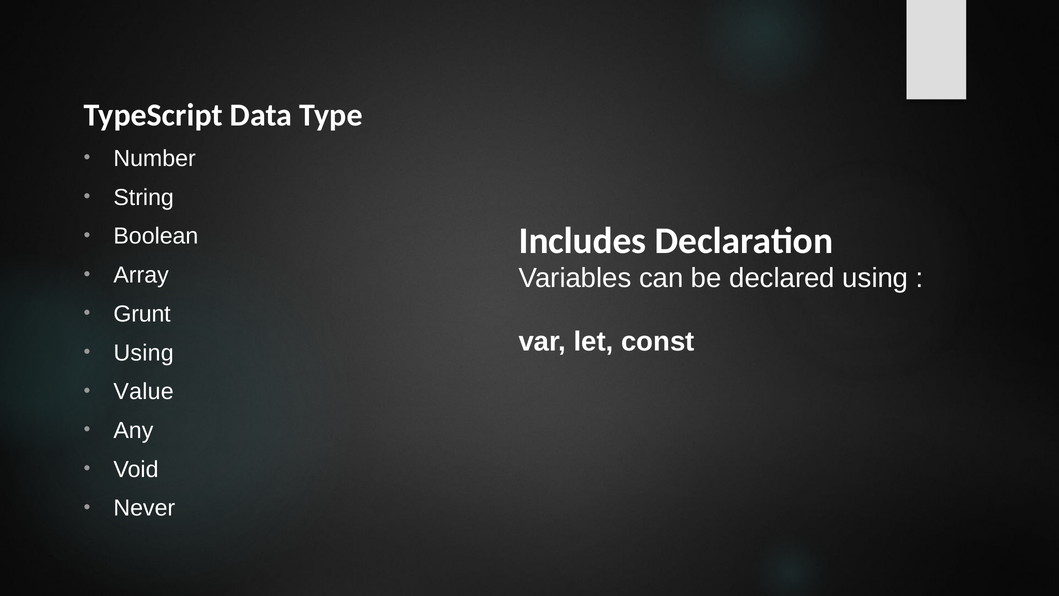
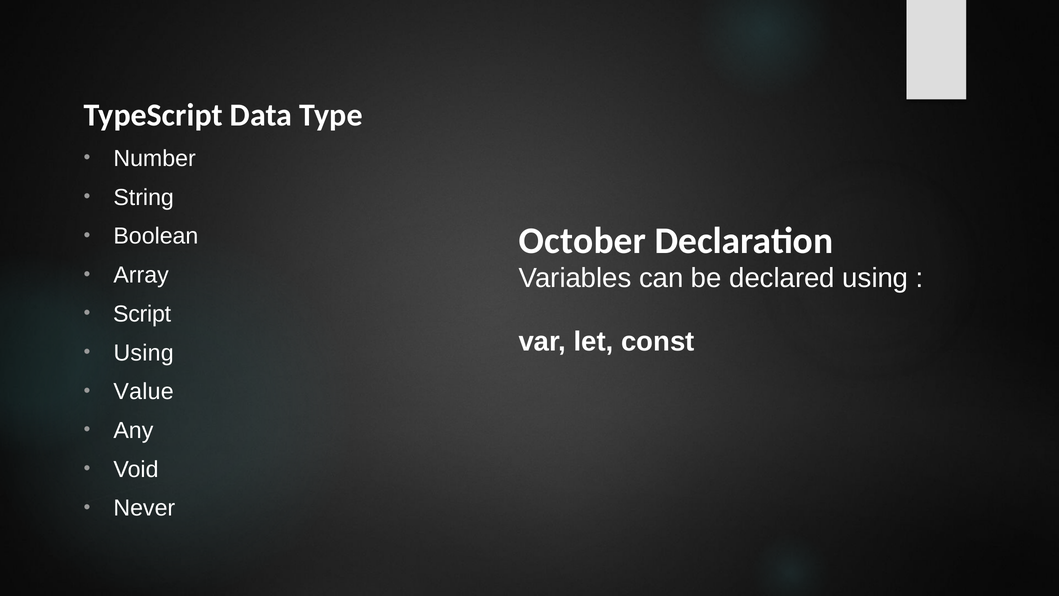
Includes: Includes -> October
Grunt: Grunt -> Script
